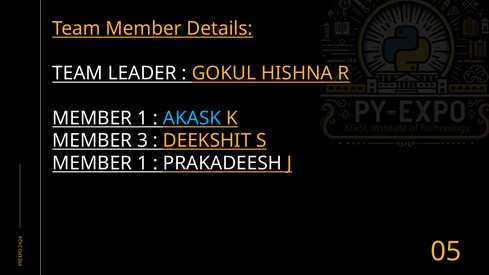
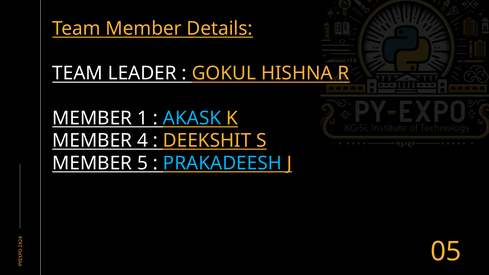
MEMBER 3: 3 -> 4
1 at (142, 163): 1 -> 5
PRAKADEESH colour: white -> light blue
